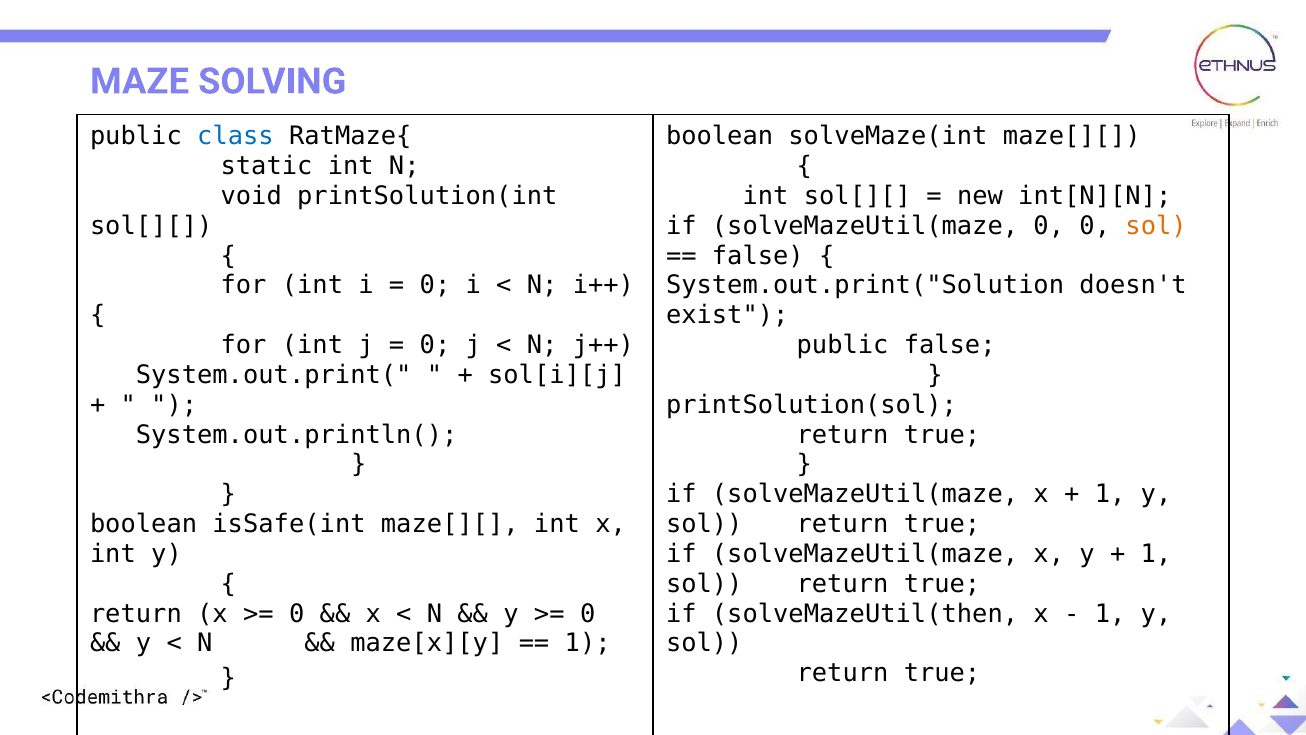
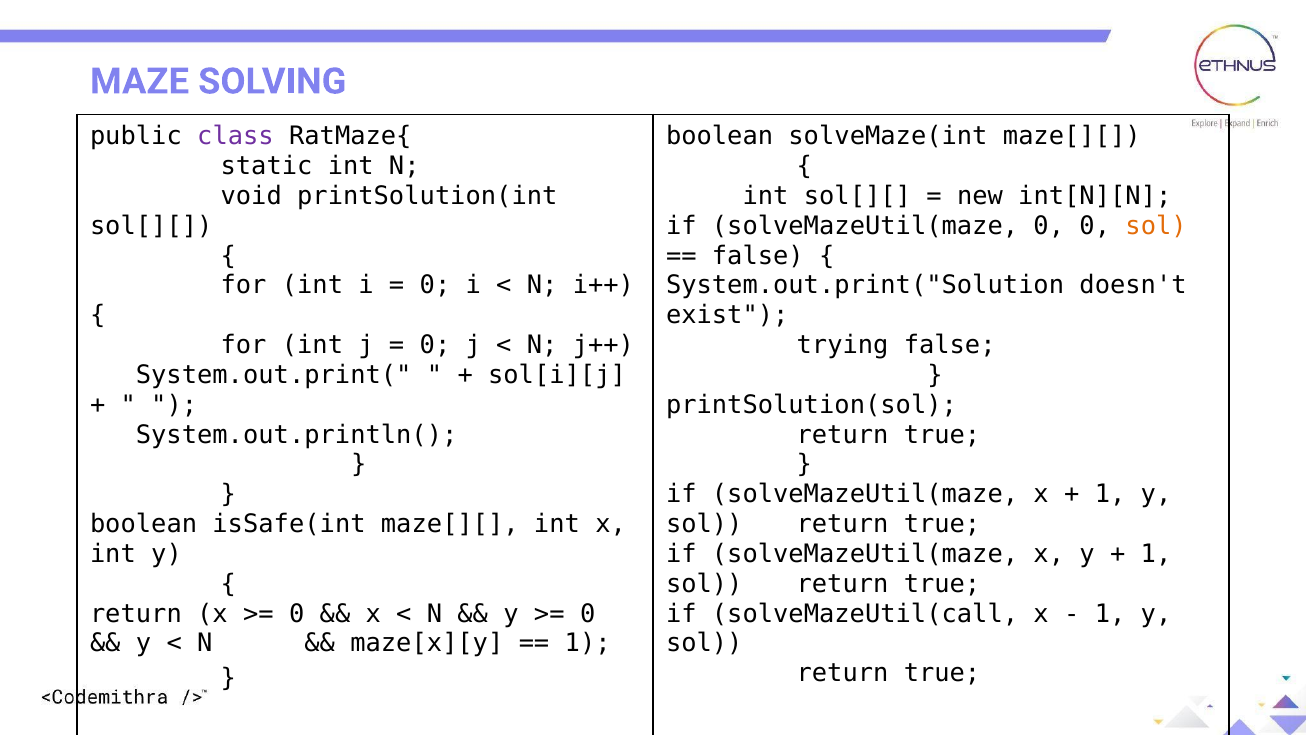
class colour: blue -> purple
public at (843, 345): public -> trying
solveMazeUtil(then: solveMazeUtil(then -> solveMazeUtil(call
